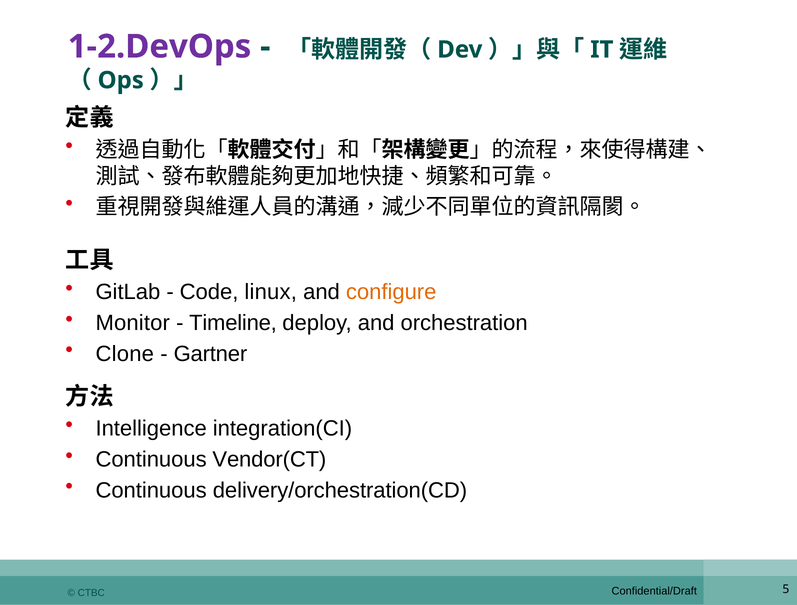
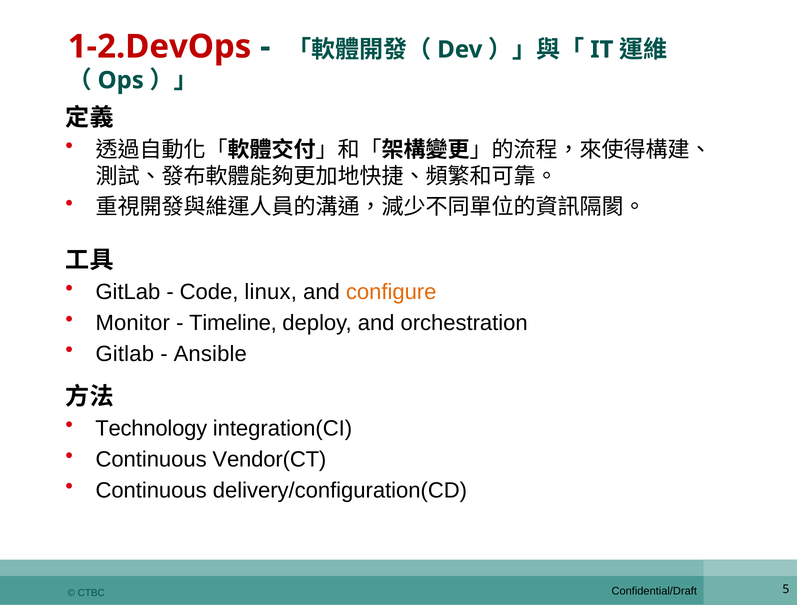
1-2.DevOps colour: purple -> red
Clone at (125, 354): Clone -> Gitlab
Gartner: Gartner -> Ansible
Intelligence: Intelligence -> Technology
delivery/orchestration(CD: delivery/orchestration(CD -> delivery/configuration(CD
